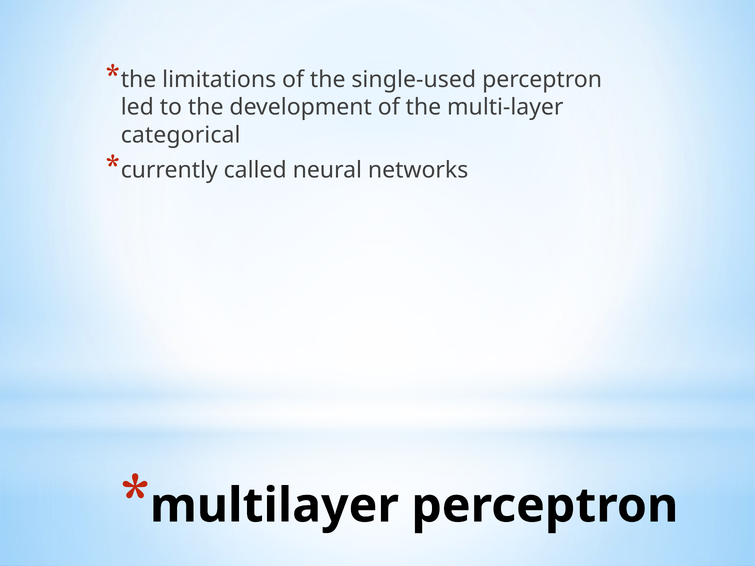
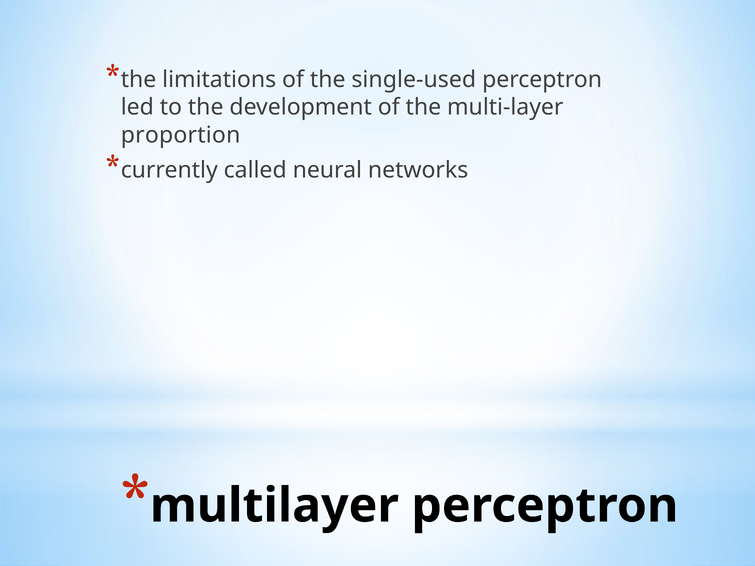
categorical: categorical -> proportion
